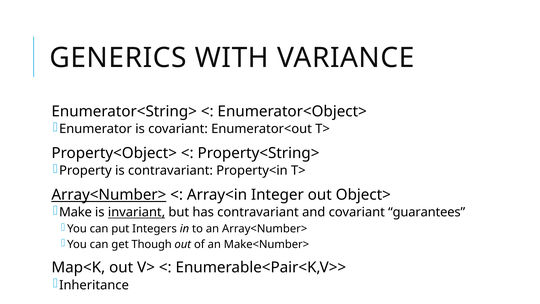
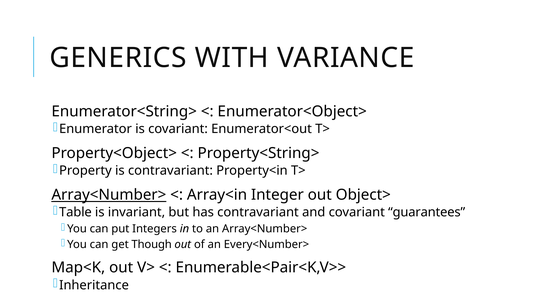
Make: Make -> Table
invariant underline: present -> none
Make<Number>: Make<Number> -> Every<Number>
